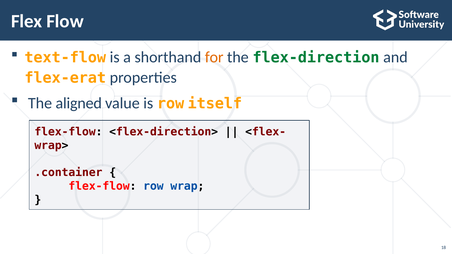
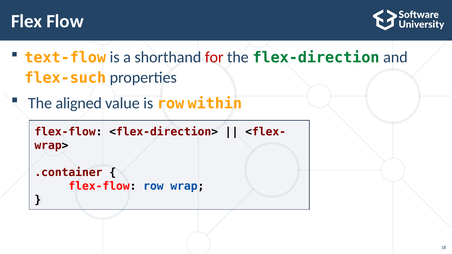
for colour: orange -> red
flex-erat: flex-erat -> flex-such
itself: itself -> within
